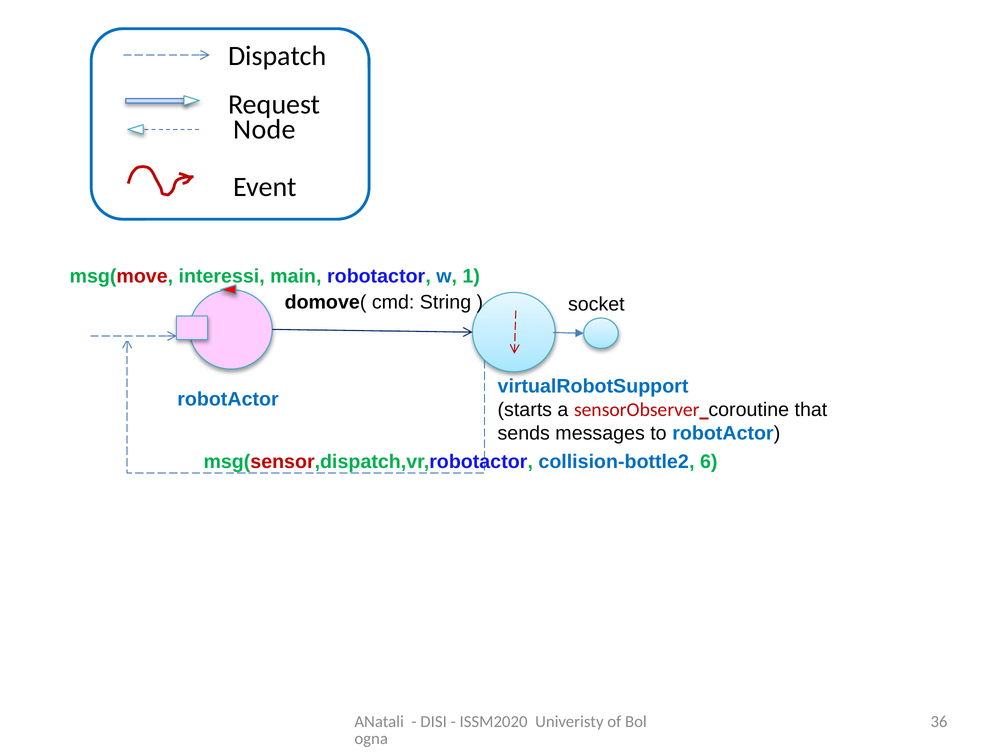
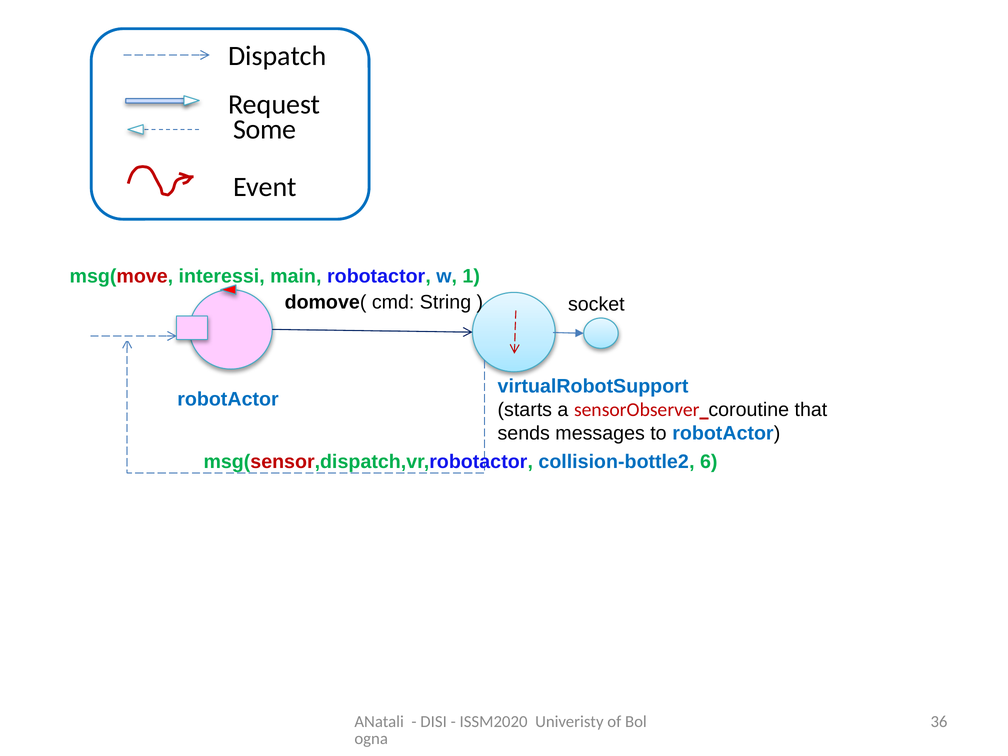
Node: Node -> Some
